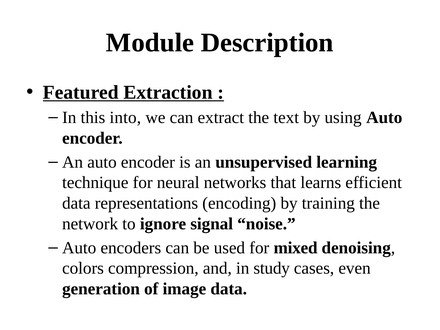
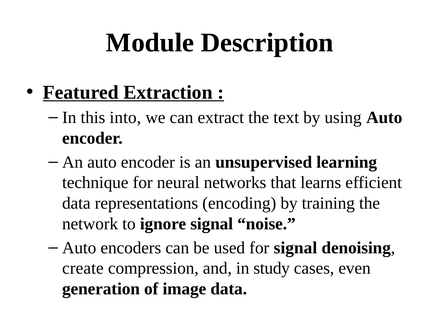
for mixed: mixed -> signal
colors: colors -> create
